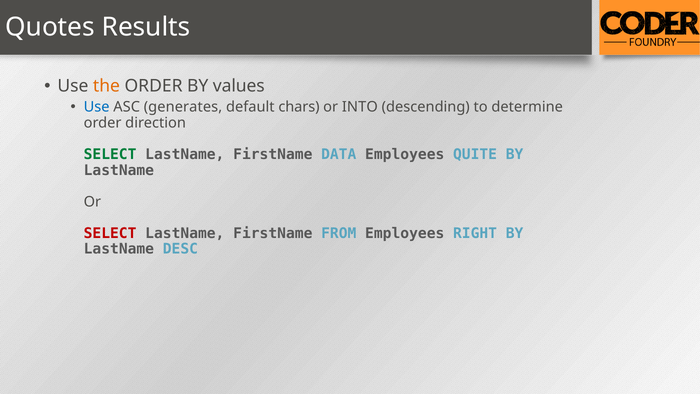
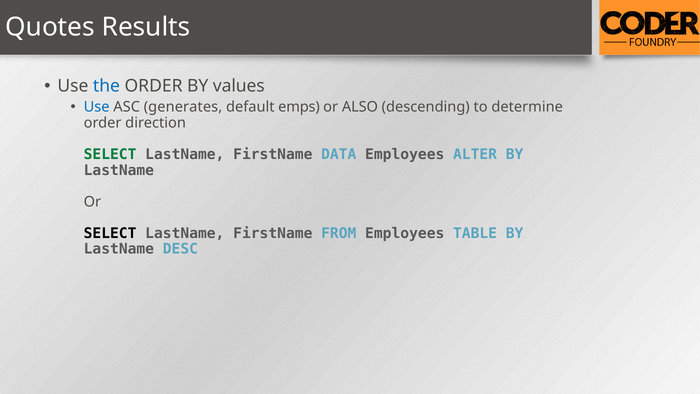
the colour: orange -> blue
chars: chars -> emps
INTO: INTO -> ALSO
QUITE: QUITE -> ALTER
SELECT at (110, 233) colour: red -> black
RIGHT: RIGHT -> TABLE
